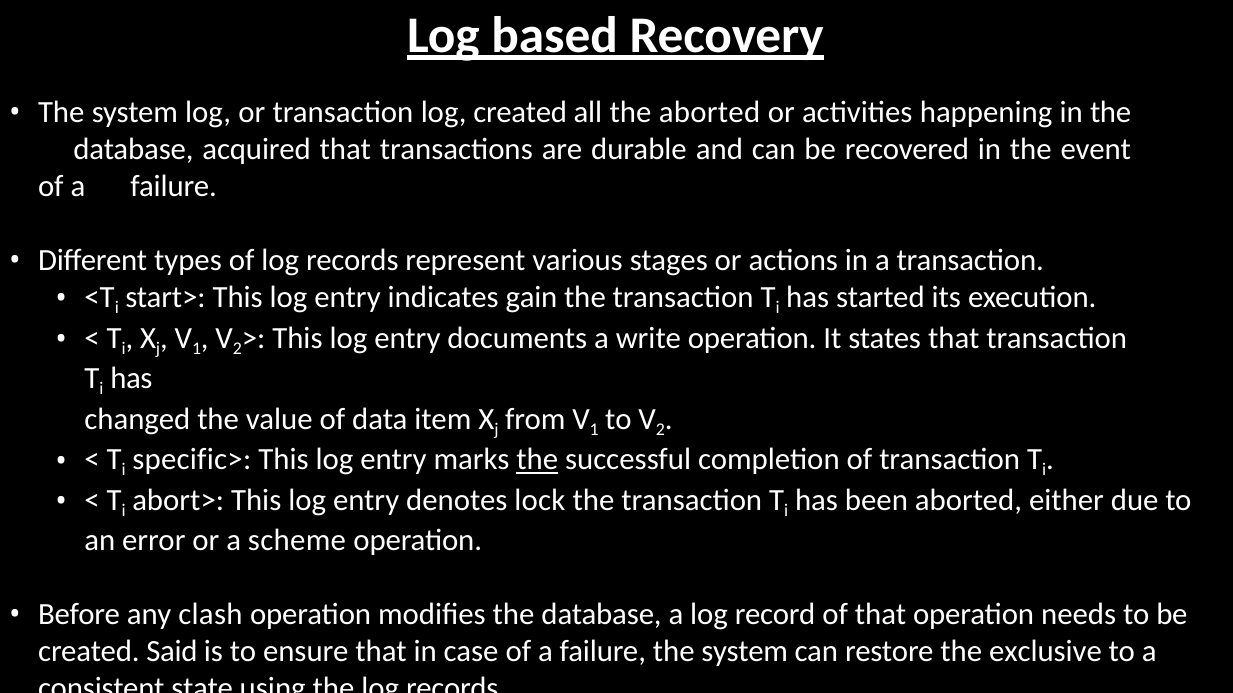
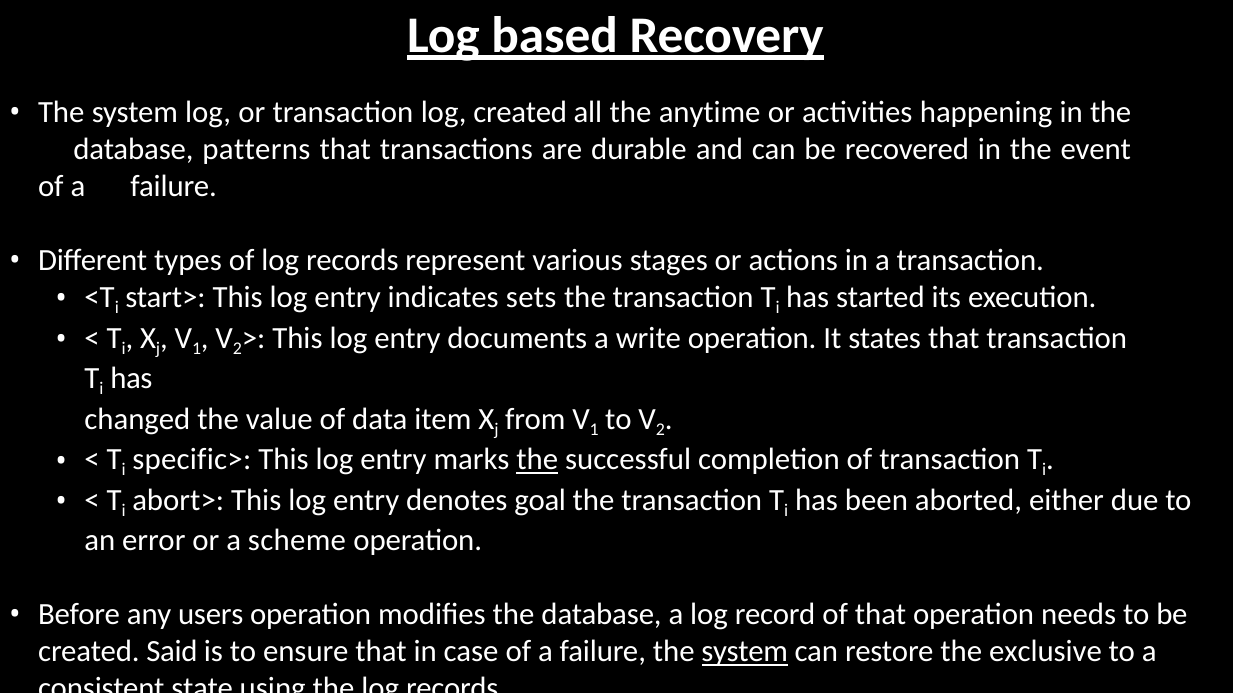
the aborted: aborted -> anytime
acquired: acquired -> patterns
gain: gain -> sets
lock: lock -> goal
clash: clash -> users
system at (745, 652) underline: none -> present
